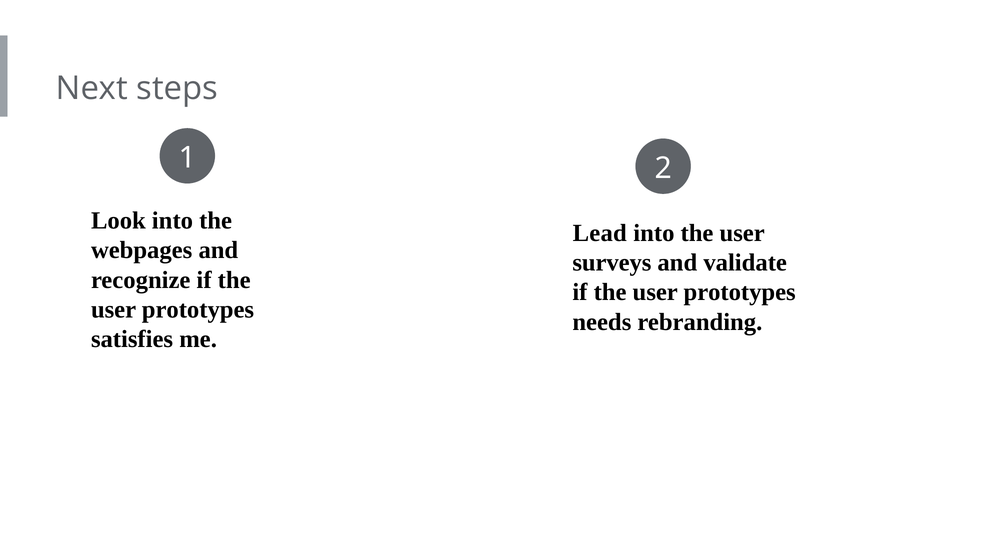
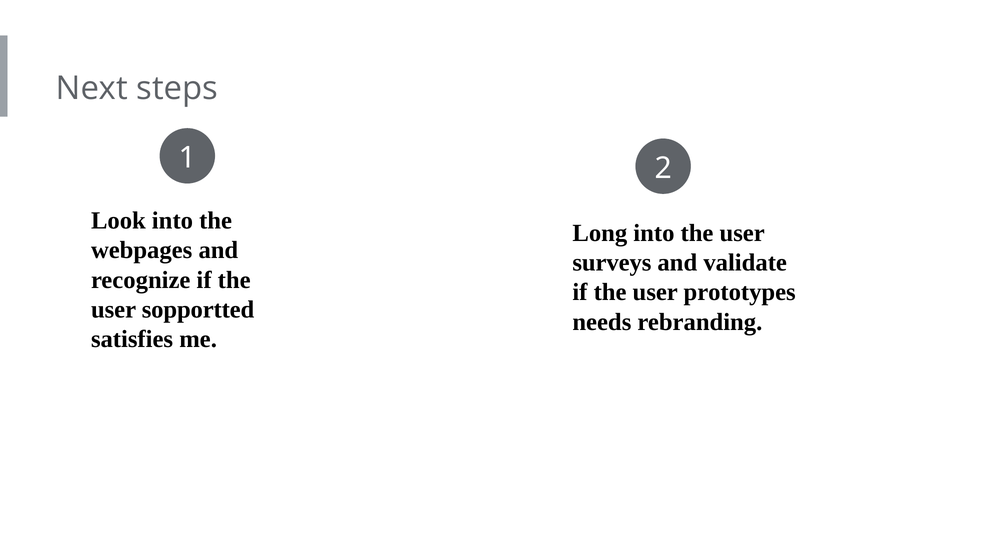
Lead: Lead -> Long
prototypes at (198, 310): prototypes -> sopportted
